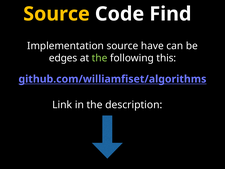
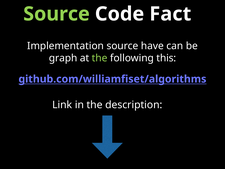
Source at (56, 14) colour: yellow -> light green
Find: Find -> Fact
edges: edges -> graph
